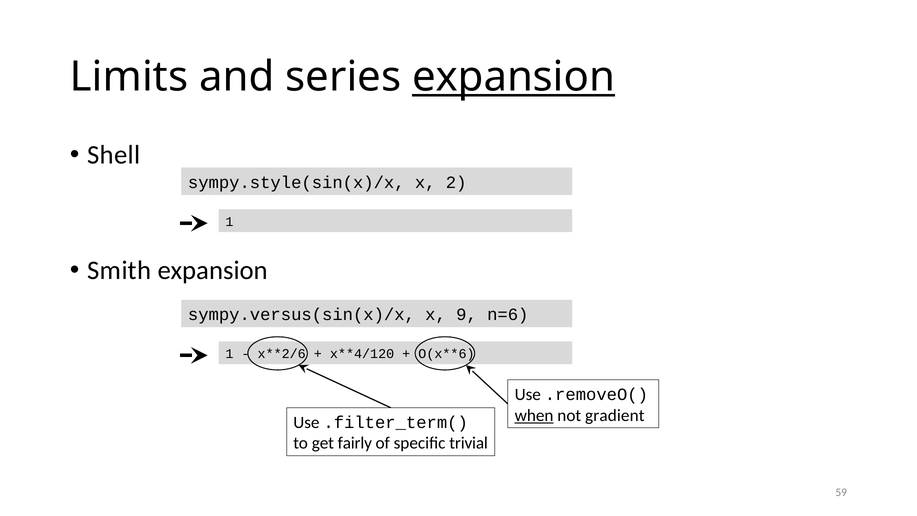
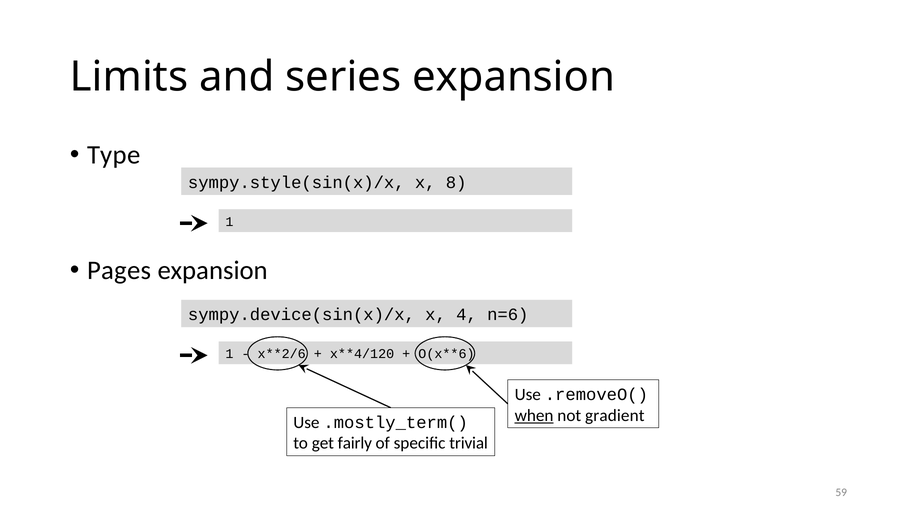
expansion at (514, 77) underline: present -> none
Shell: Shell -> Type
2: 2 -> 8
Smith: Smith -> Pages
sympy.versus(sin(x)/x: sympy.versus(sin(x)/x -> sympy.device(sin(x)/x
9: 9 -> 4
.filter_term(: .filter_term( -> .mostly_term(
